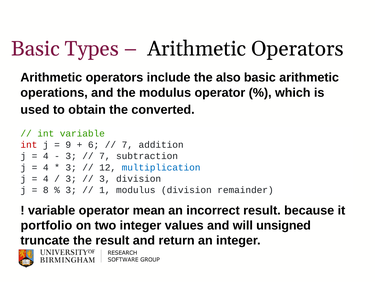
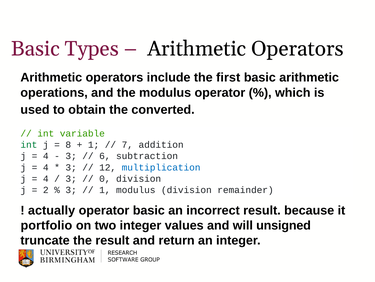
also: also -> first
int at (29, 144) colour: red -> green
9: 9 -> 8
6 at (94, 144): 6 -> 1
7 at (105, 156): 7 -> 6
3 at (105, 178): 3 -> 0
8: 8 -> 2
variable at (52, 210): variable -> actually
operator mean: mean -> basic
